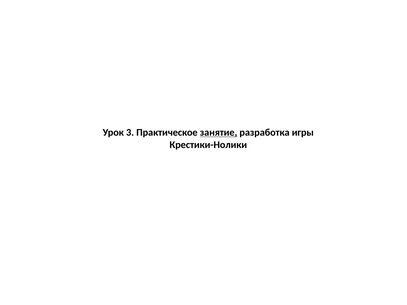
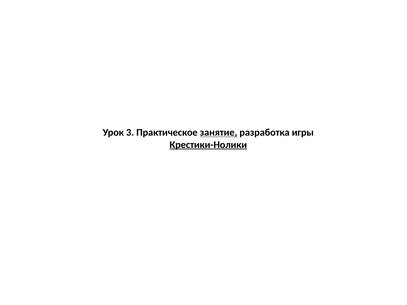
Крестики-Нолики underline: none -> present
